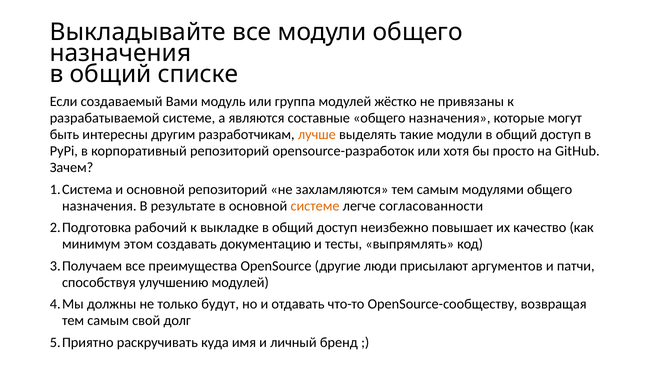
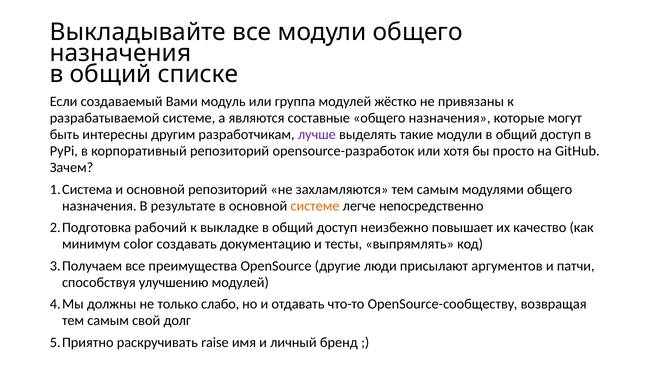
лучше colour: orange -> purple
согласованности: согласованности -> непосредственно
этом: этом -> color
будут: будут -> слабо
куда: куда -> raise
